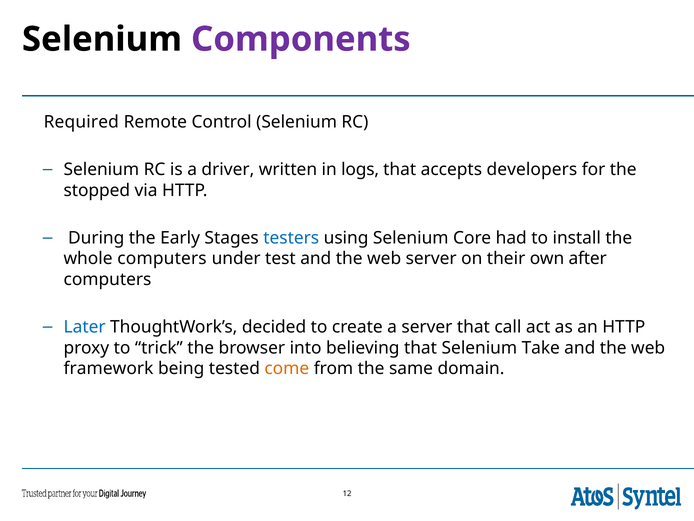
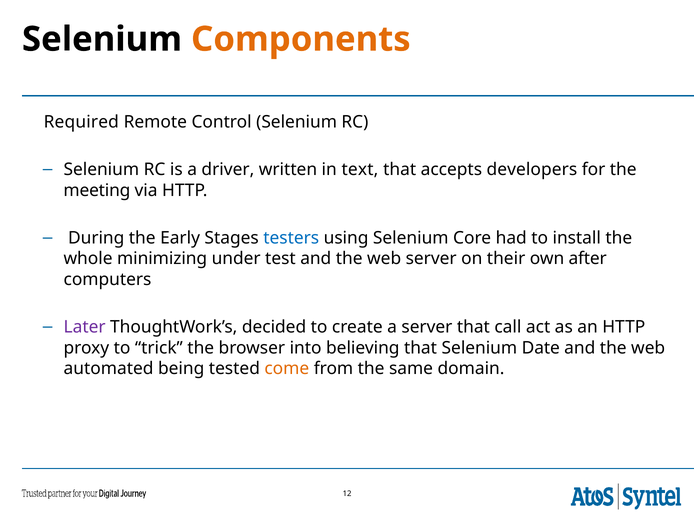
Components colour: purple -> orange
logs: logs -> text
stopped: stopped -> meeting
whole computers: computers -> minimizing
Later colour: blue -> purple
Take: Take -> Date
framework: framework -> automated
